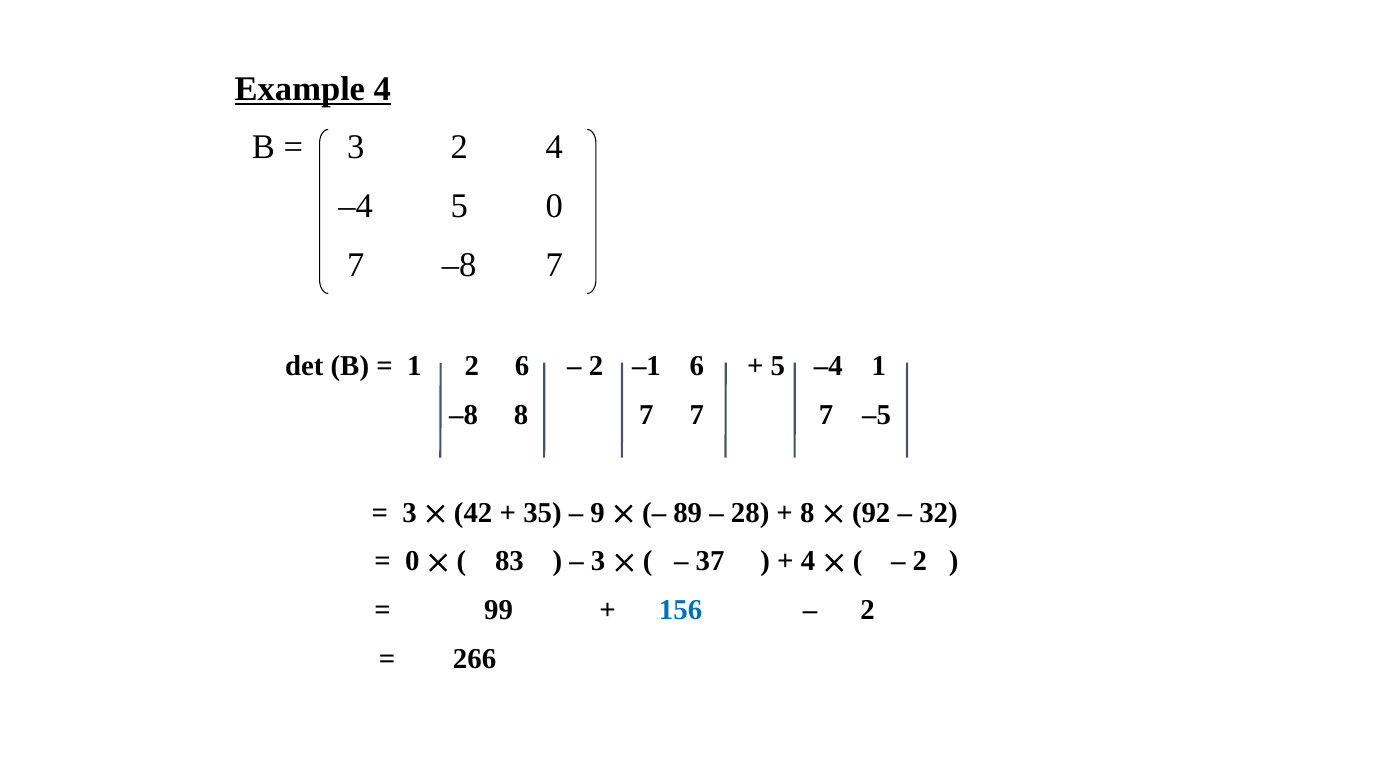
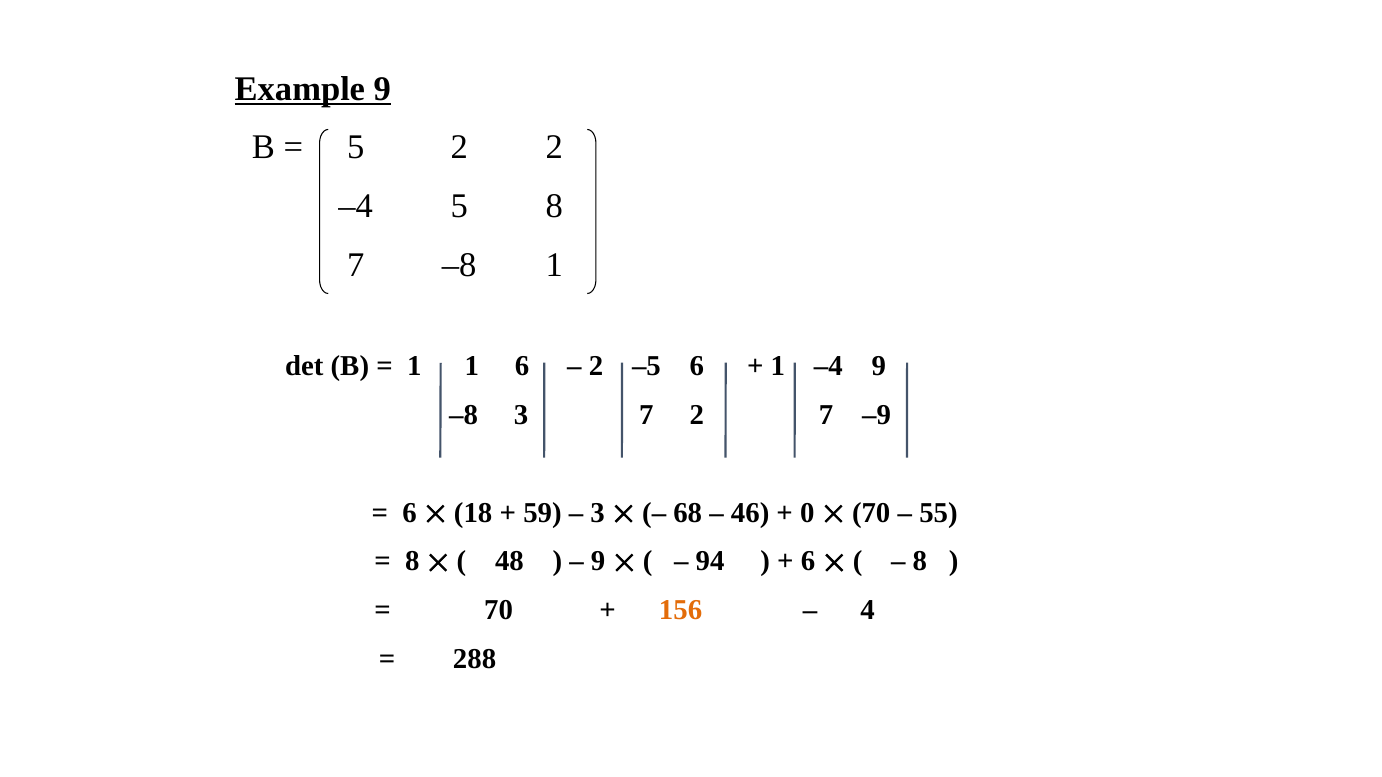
Example 4: 4 -> 9
3 at (356, 147): 3 -> 5
2 4: 4 -> 2
5 0: 0 -> 8
–8 7: 7 -> 1
1 2: 2 -> 1
–1: –1 -> –5
5 at (778, 366): 5 -> 1
–4 1: 1 -> 9
–8 8: 8 -> 3
7 at (697, 415): 7 -> 2
–5: –5 -> –9
3 at (410, 513): 3 -> 6
42: 42 -> 18
35: 35 -> 59
9 at (598, 513): 9 -> 3
89: 89 -> 68
28: 28 -> 46
8 at (807, 513): 8 -> 0
92 at (871, 513): 92 -> 70
32: 32 -> 55
0 at (412, 562): 0 -> 8
83: 83 -> 48
3 at (598, 562): 3 -> 9
37: 37 -> 94
4 at (808, 562): 4 -> 6
2 at (920, 562): 2 -> 8
99 at (499, 611): 99 -> 70
156 colour: blue -> orange
2 at (868, 611): 2 -> 4
266: 266 -> 288
